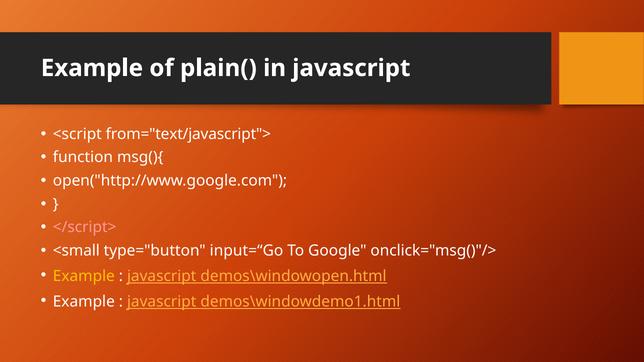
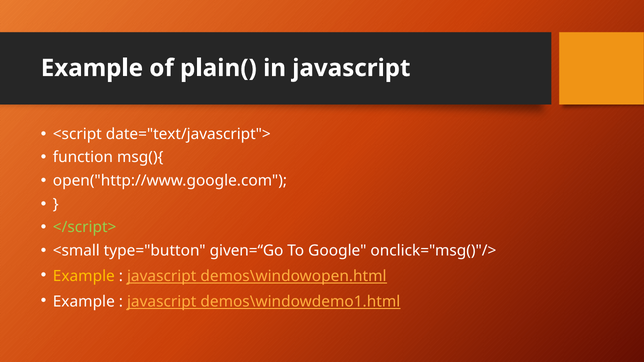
from="text/javascript">: from="text/javascript"> -> date="text/javascript">
</script> colour: pink -> light green
input=“Go: input=“Go -> given=“Go
